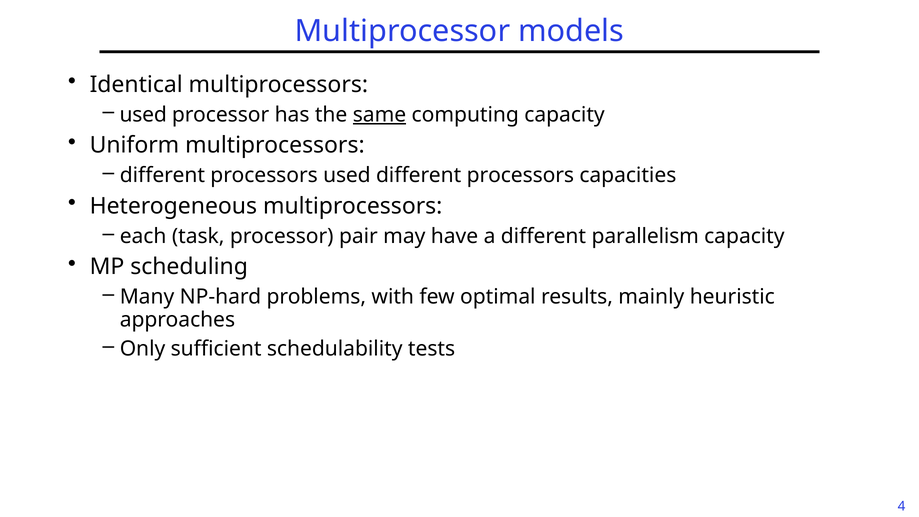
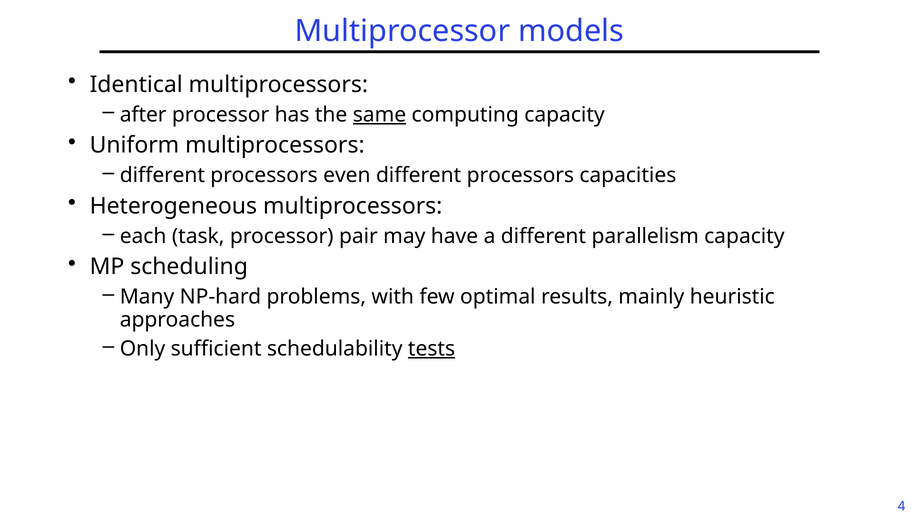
used at (143, 115): used -> after
processors used: used -> even
tests underline: none -> present
